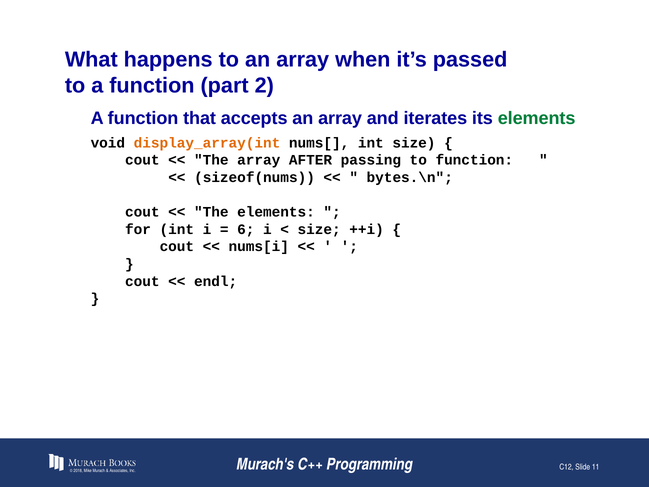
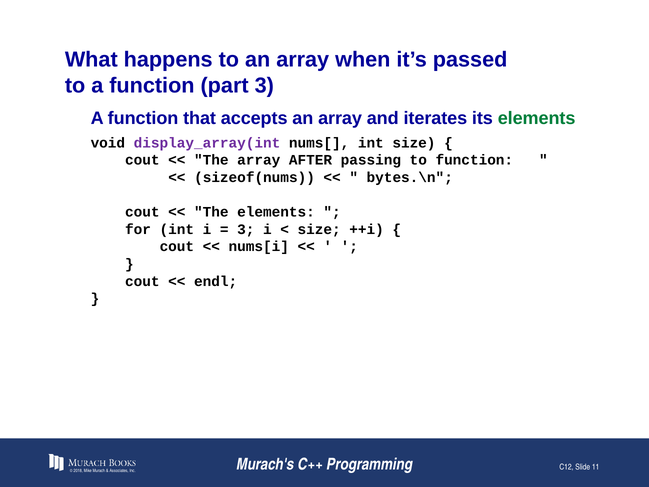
part 2: 2 -> 3
display_array(int colour: orange -> purple
6 at (246, 229): 6 -> 3
